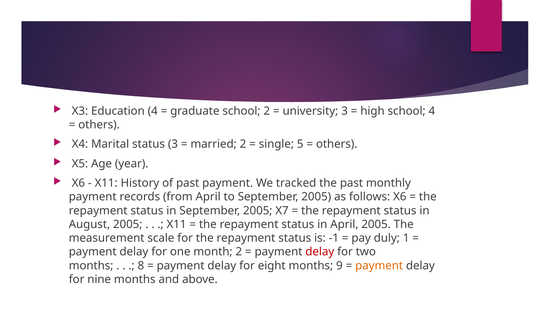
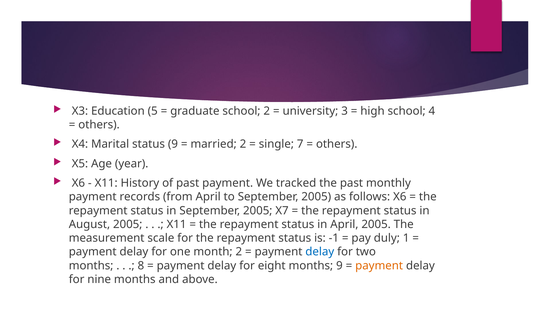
Education 4: 4 -> 5
status 3: 3 -> 9
5: 5 -> 7
delay at (320, 252) colour: red -> blue
